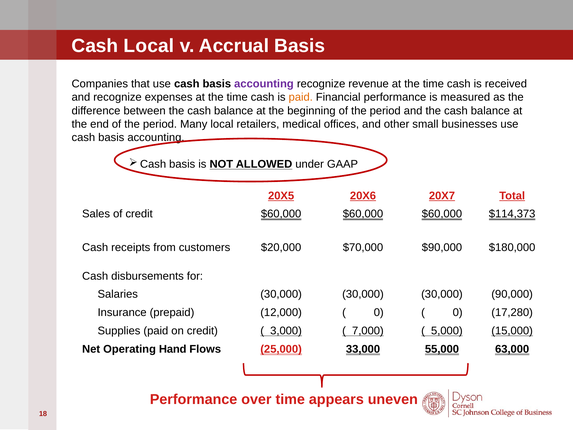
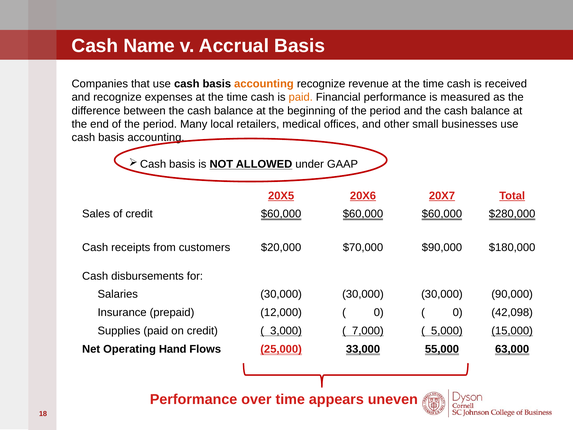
Cash Local: Local -> Name
accounting at (264, 84) colour: purple -> orange
$114,373: $114,373 -> $280,000
17,280: 17,280 -> 42,098
